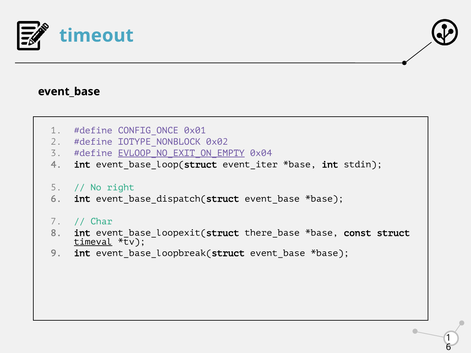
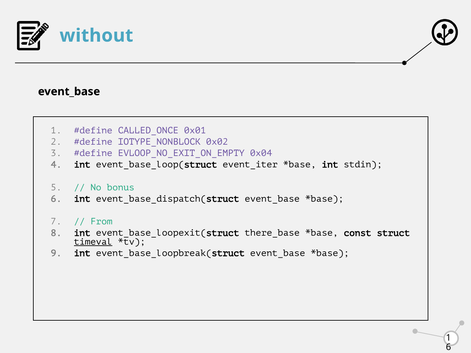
timeout: timeout -> without
CONFIG_ONCE: CONFIG_ONCE -> CALLED_ONCE
EVLOOP_NO_EXIT_ON_EMPTY underline: present -> none
right: right -> bonus
Char: Char -> From
